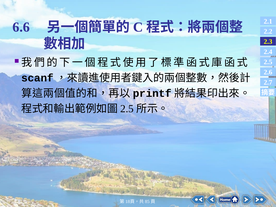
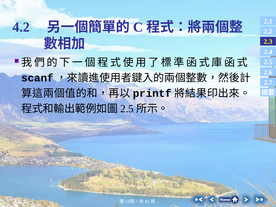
6.6: 6.6 -> 4.2
